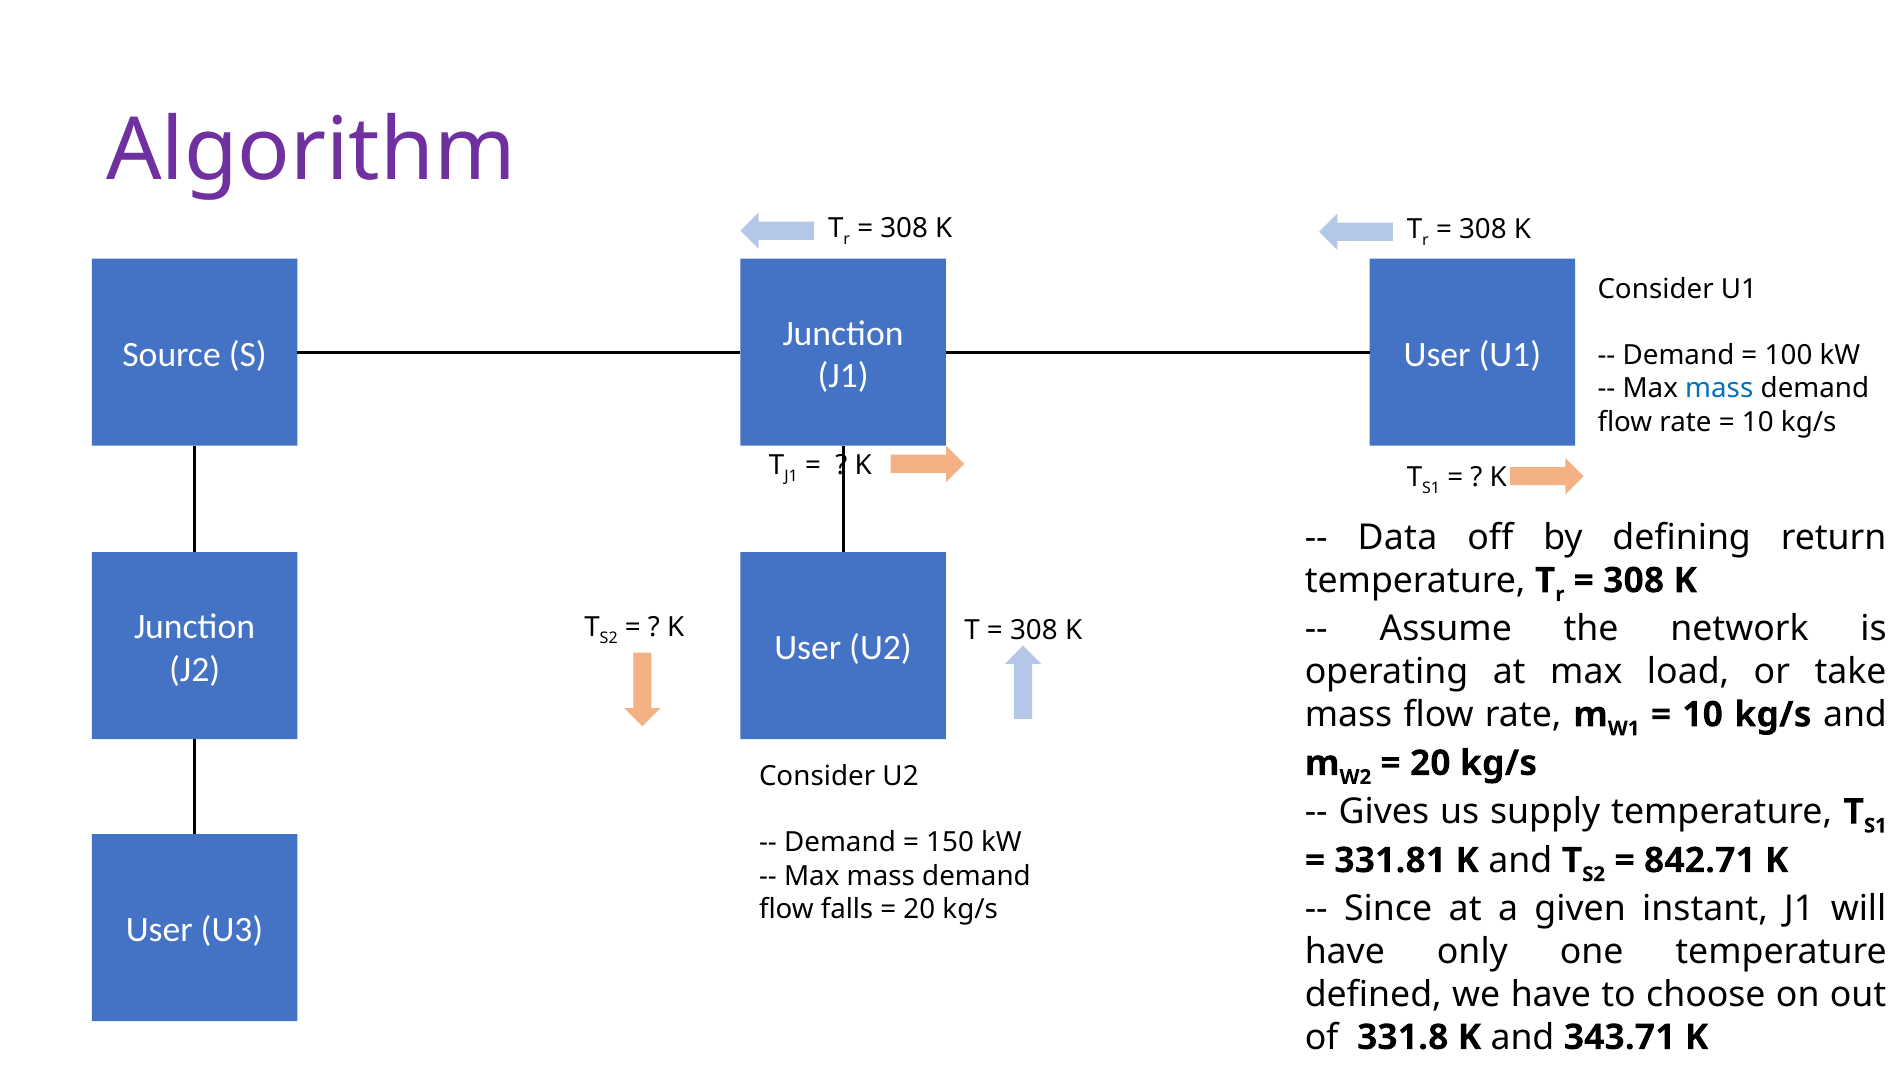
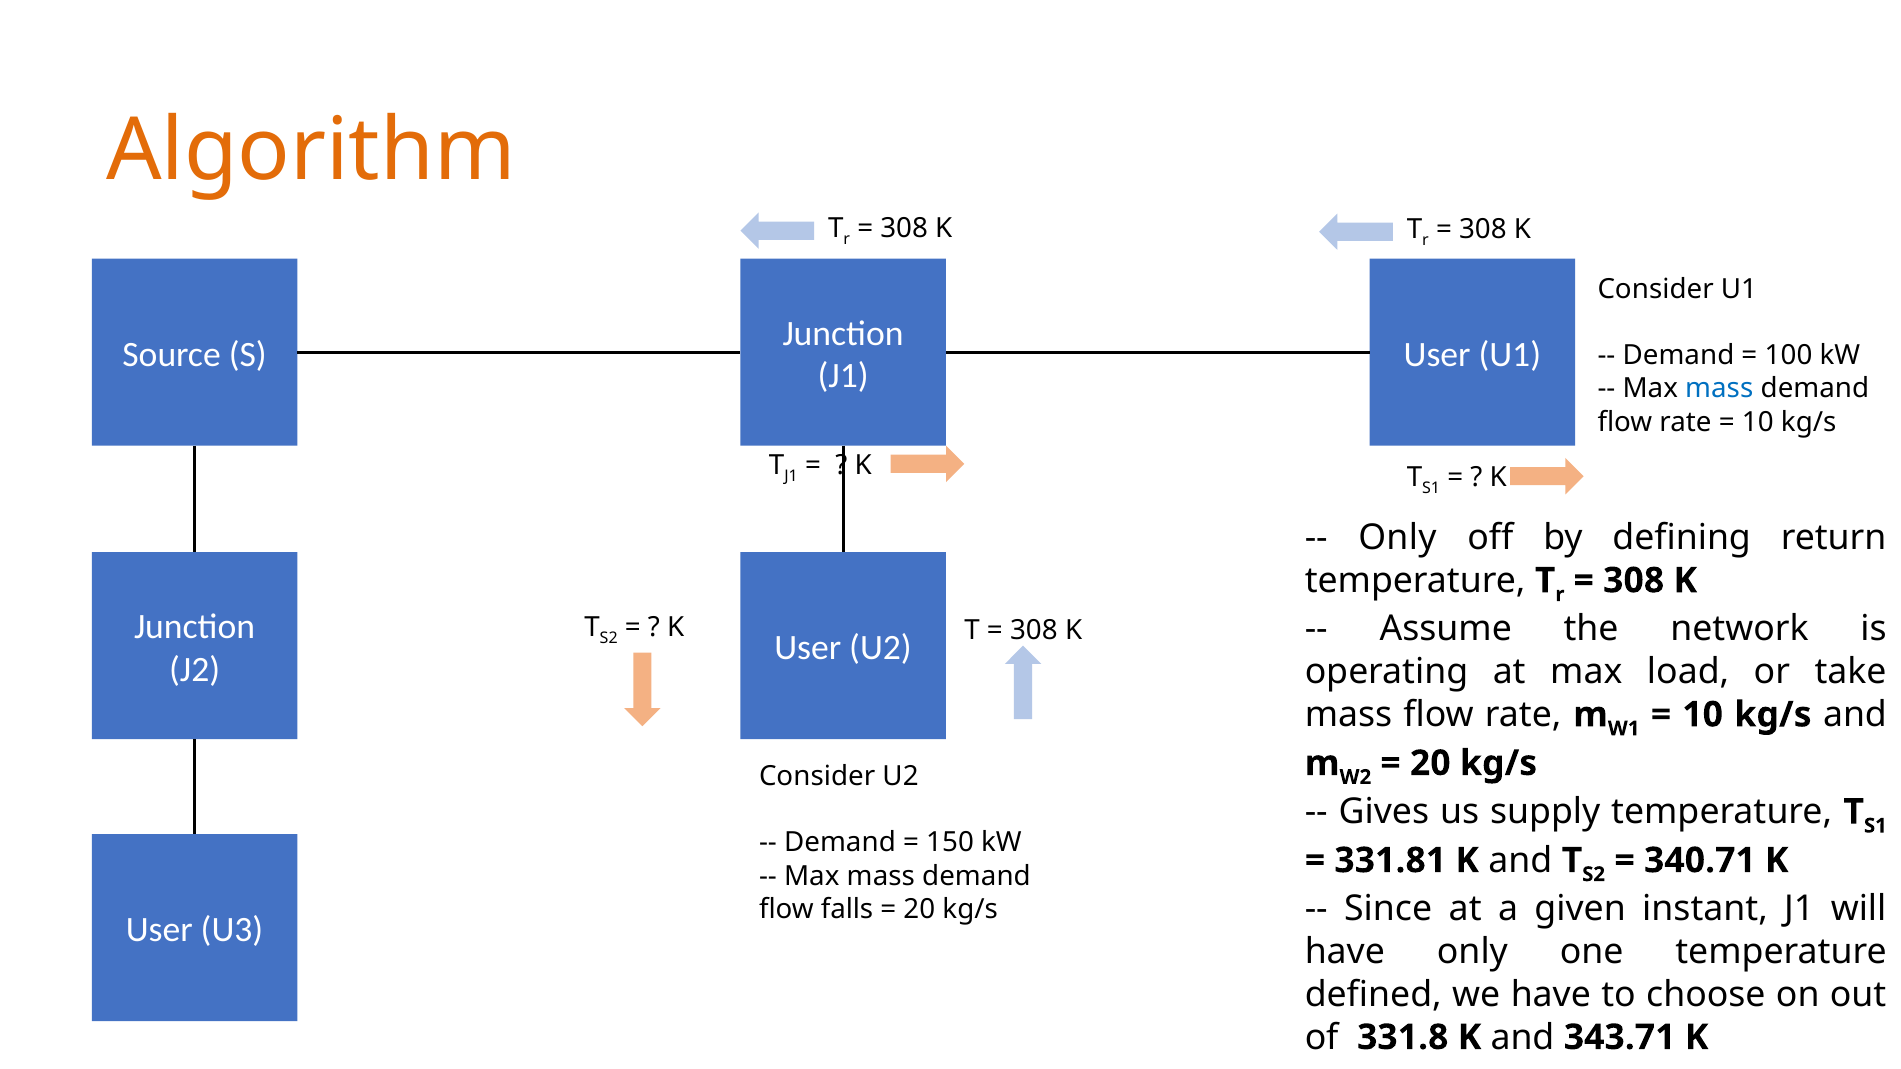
Algorithm colour: purple -> orange
Data at (1397, 538): Data -> Only
842.71: 842.71 -> 340.71
